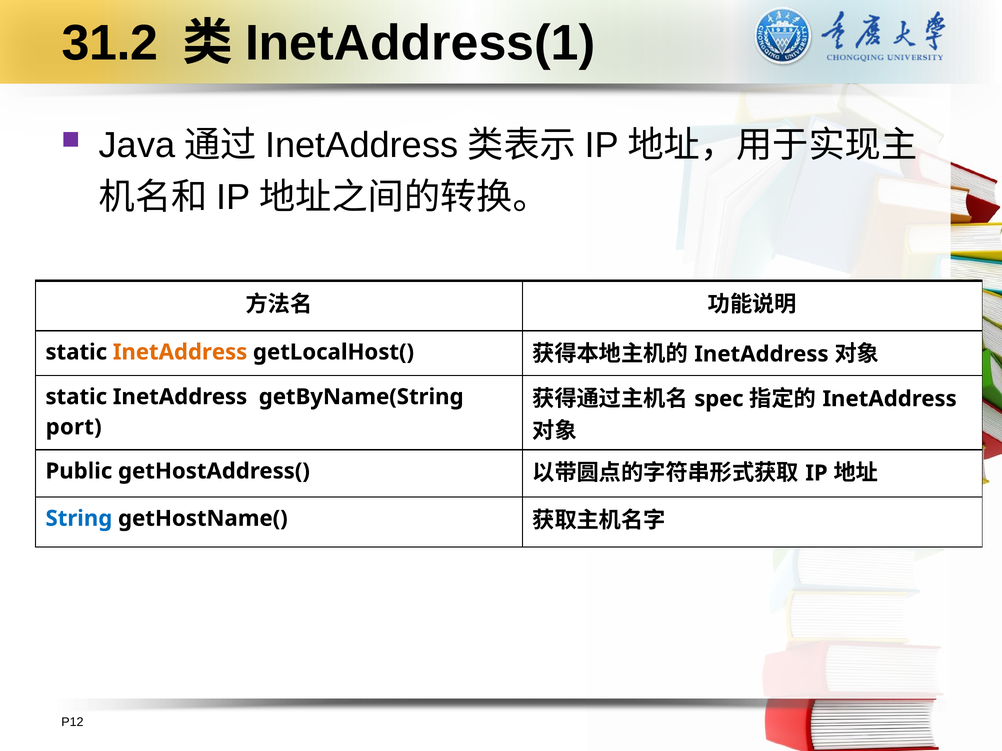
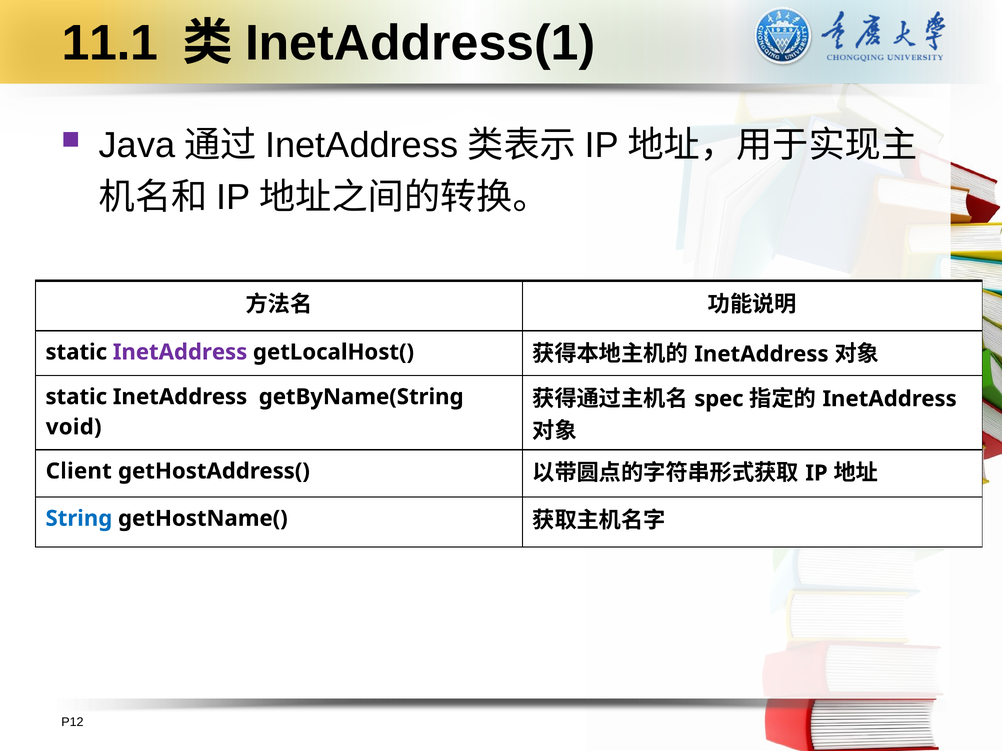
31.2: 31.2 -> 11.1
InetAddress at (180, 352) colour: orange -> purple
port: port -> void
Public: Public -> Client
